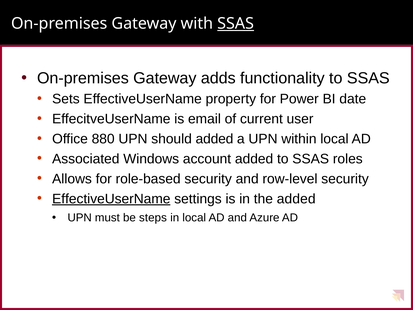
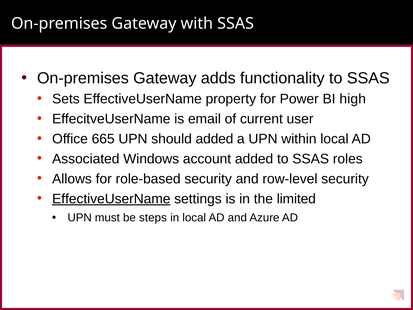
SSAS at (236, 23) underline: present -> none
date: date -> high
880: 880 -> 665
the added: added -> limited
